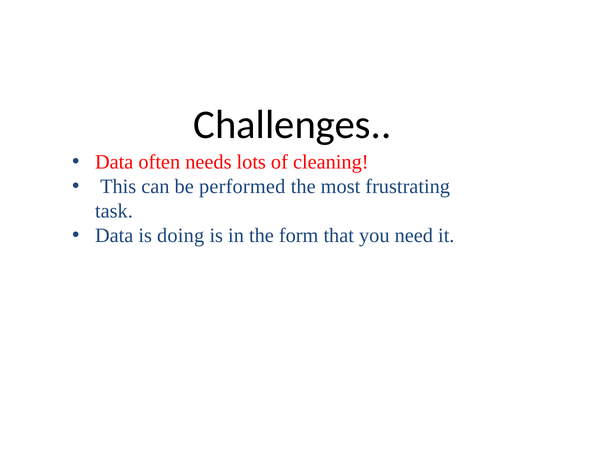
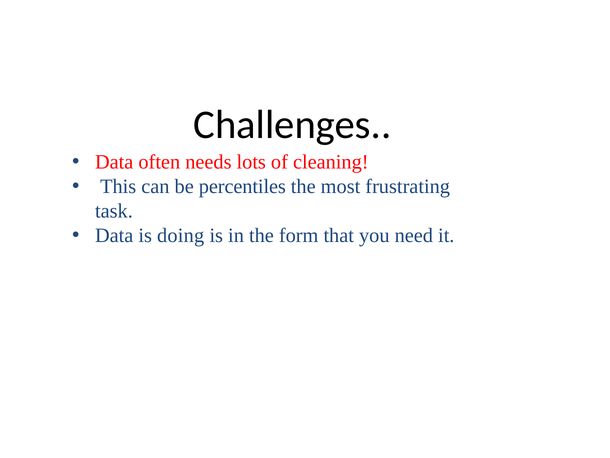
performed: performed -> percentiles
